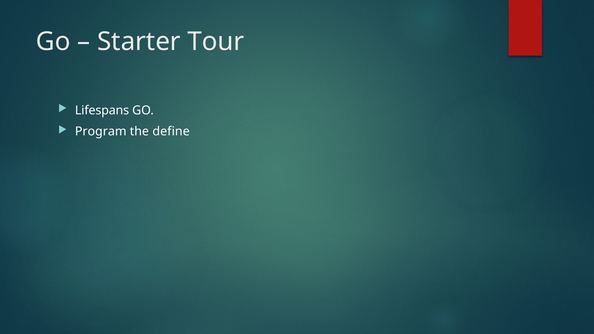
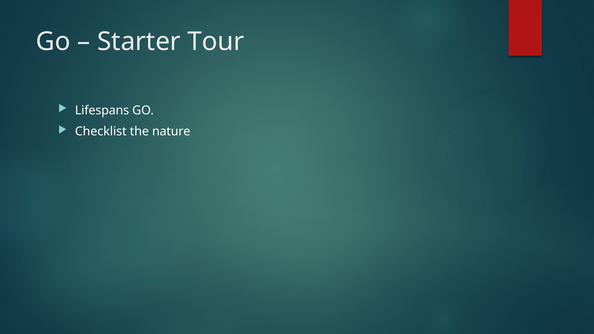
Program: Program -> Checklist
define: define -> nature
